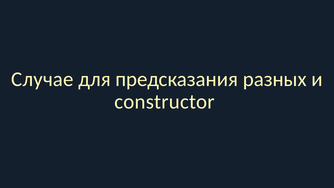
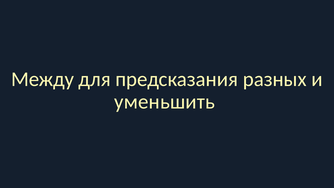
Случае: Случае -> Между
constructor: constructor -> уменьшить
